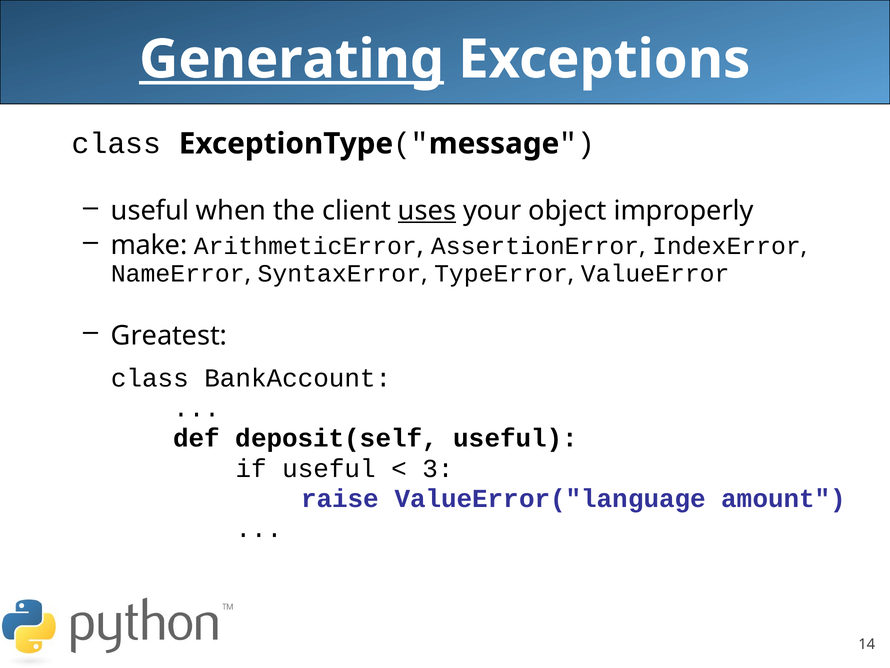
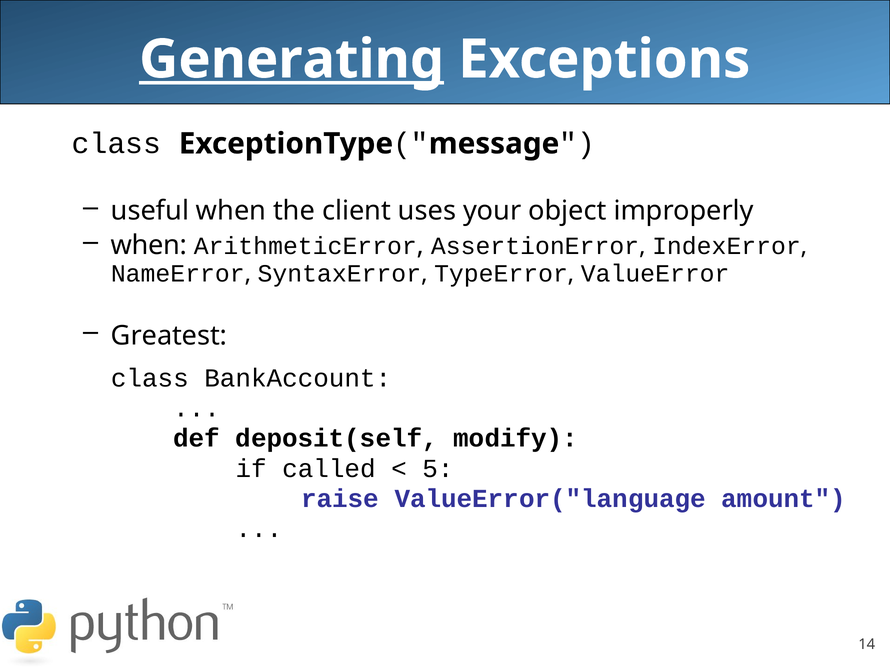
uses underline: present -> none
make at (149, 245): make -> when
deposit(self useful: useful -> modify
if useful: useful -> called
3: 3 -> 5
